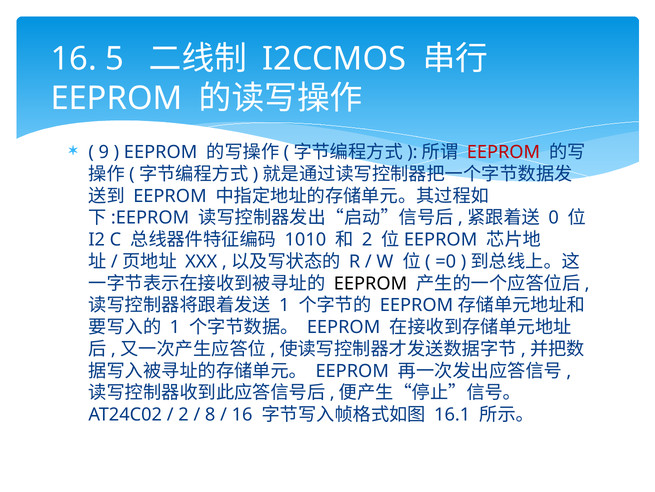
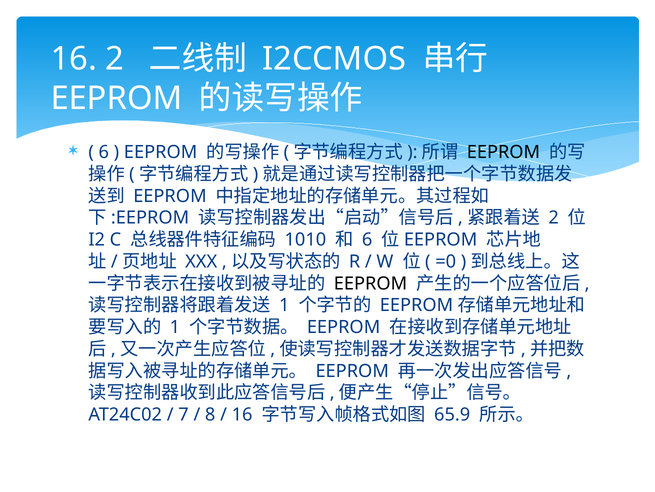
16 5: 5 -> 2
9 at (104, 152): 9 -> 6
EEPROM at (503, 152) colour: red -> black
0 at (554, 218): 0 -> 2
2 at (367, 239): 2 -> 6
2 at (184, 414): 2 -> 7
16.1: 16.1 -> 65.9
